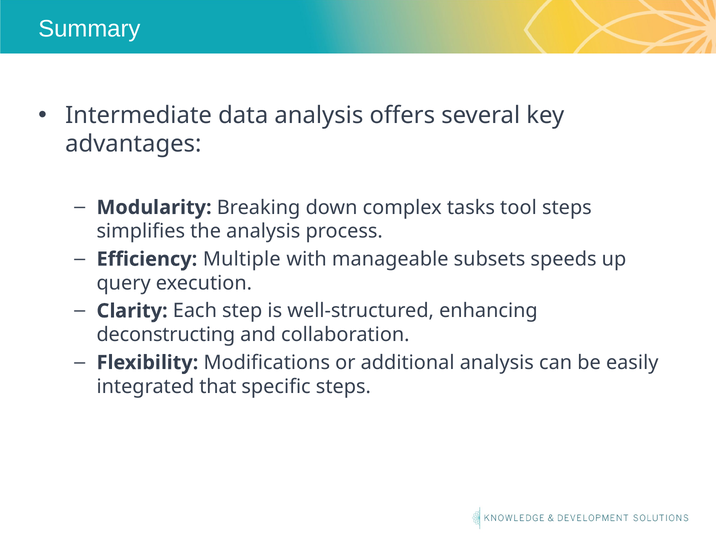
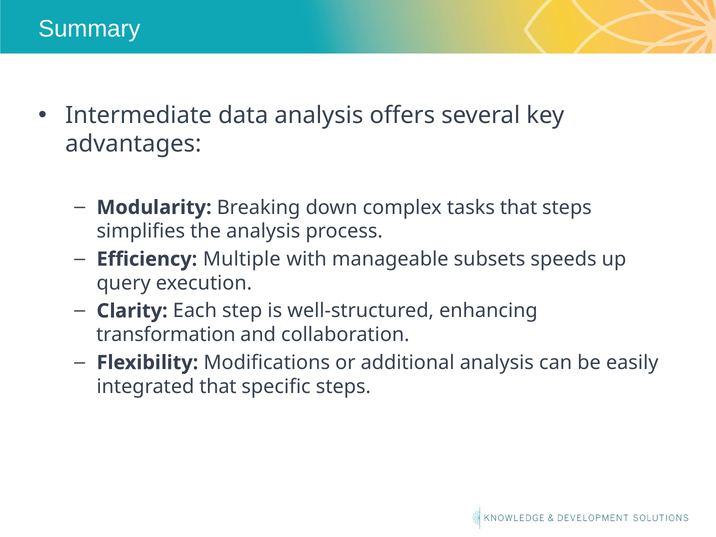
tasks tool: tool -> that
deconstructing: deconstructing -> transformation
